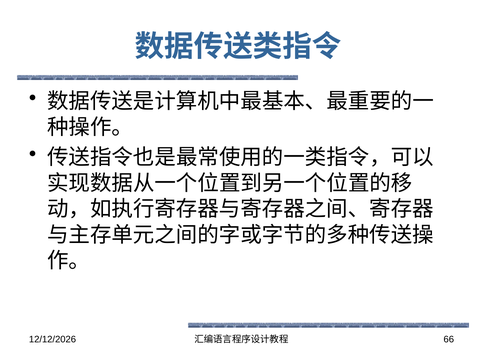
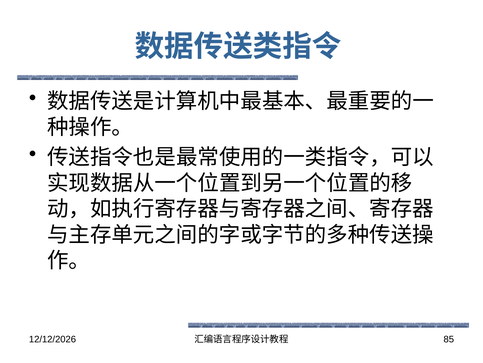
66: 66 -> 85
